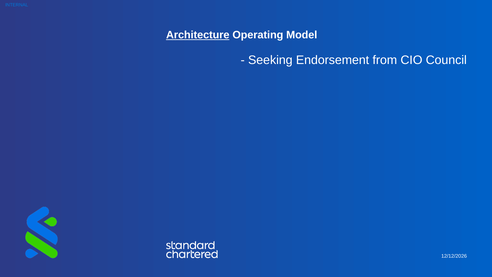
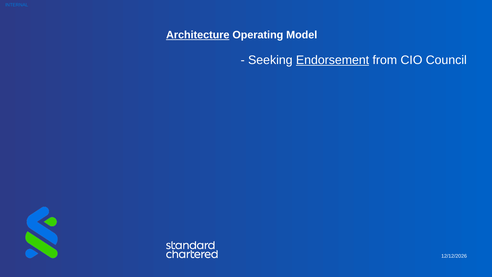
Endorsement underline: none -> present
